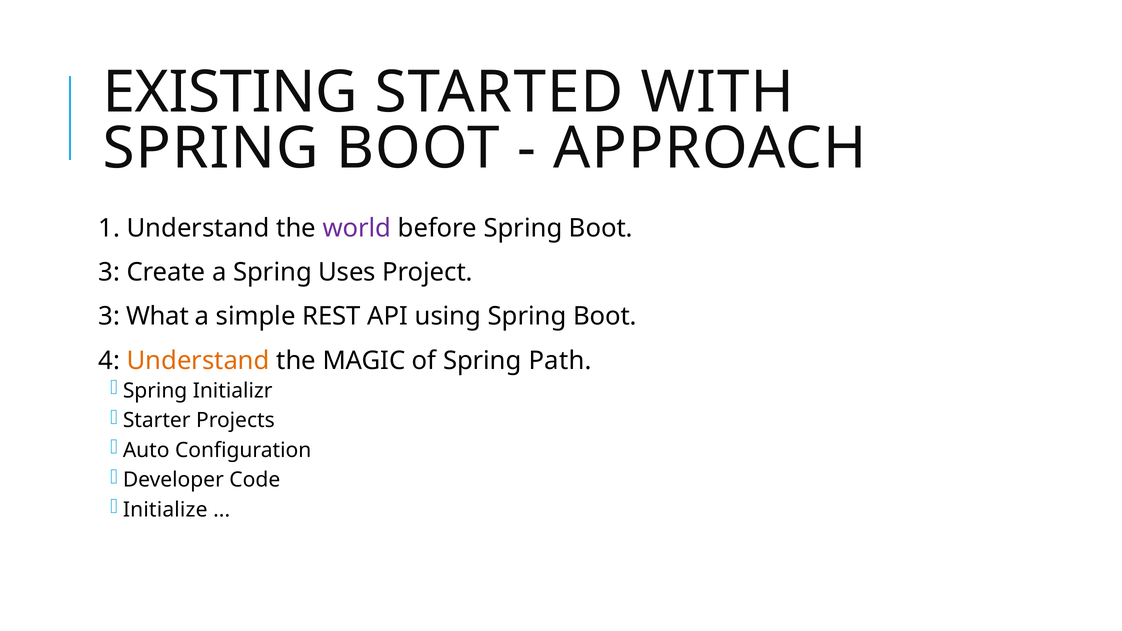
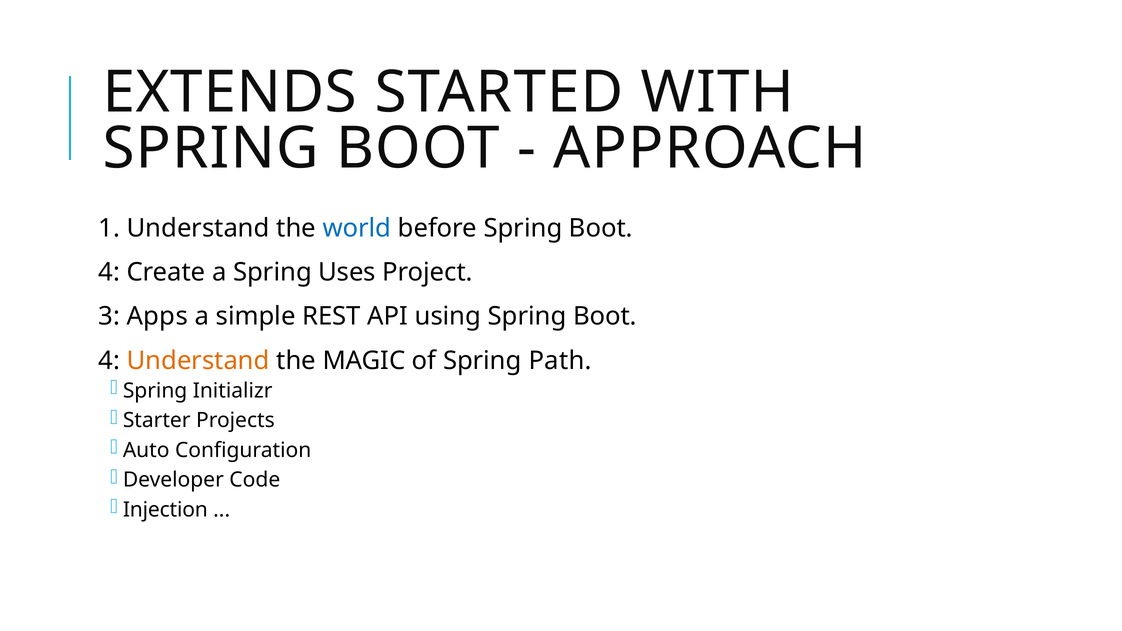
EXISTING: EXISTING -> EXTENDS
world colour: purple -> blue
3 at (109, 272): 3 -> 4
What: What -> Apps
Initialize: Initialize -> Injection
